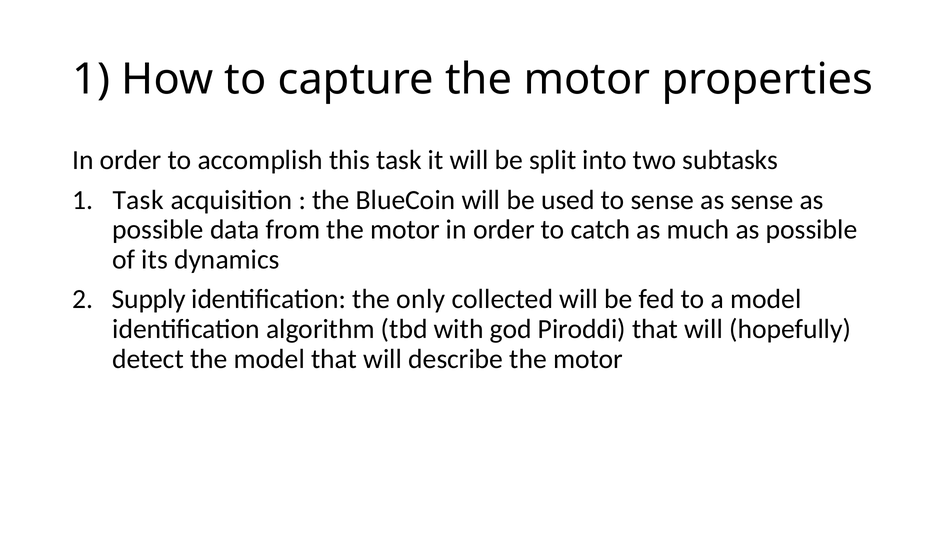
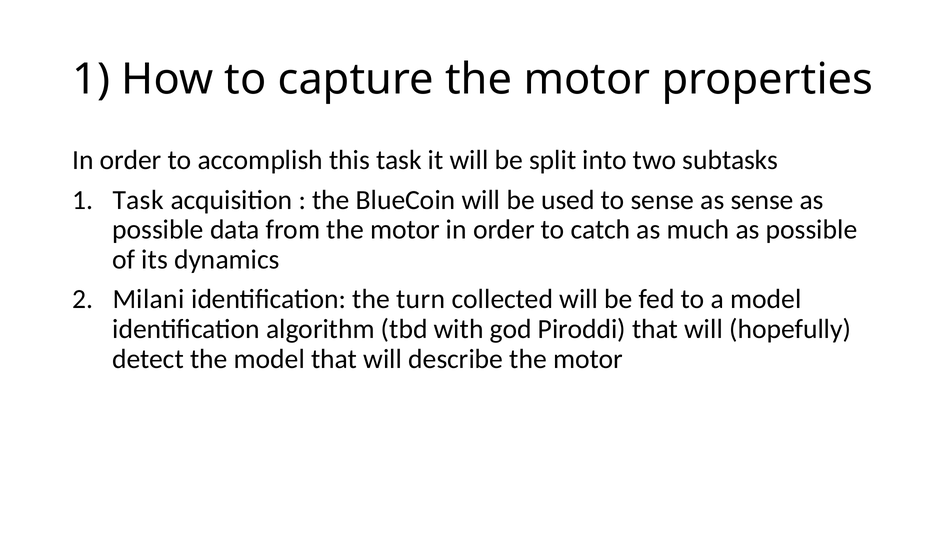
Supply: Supply -> Milani
only: only -> turn
